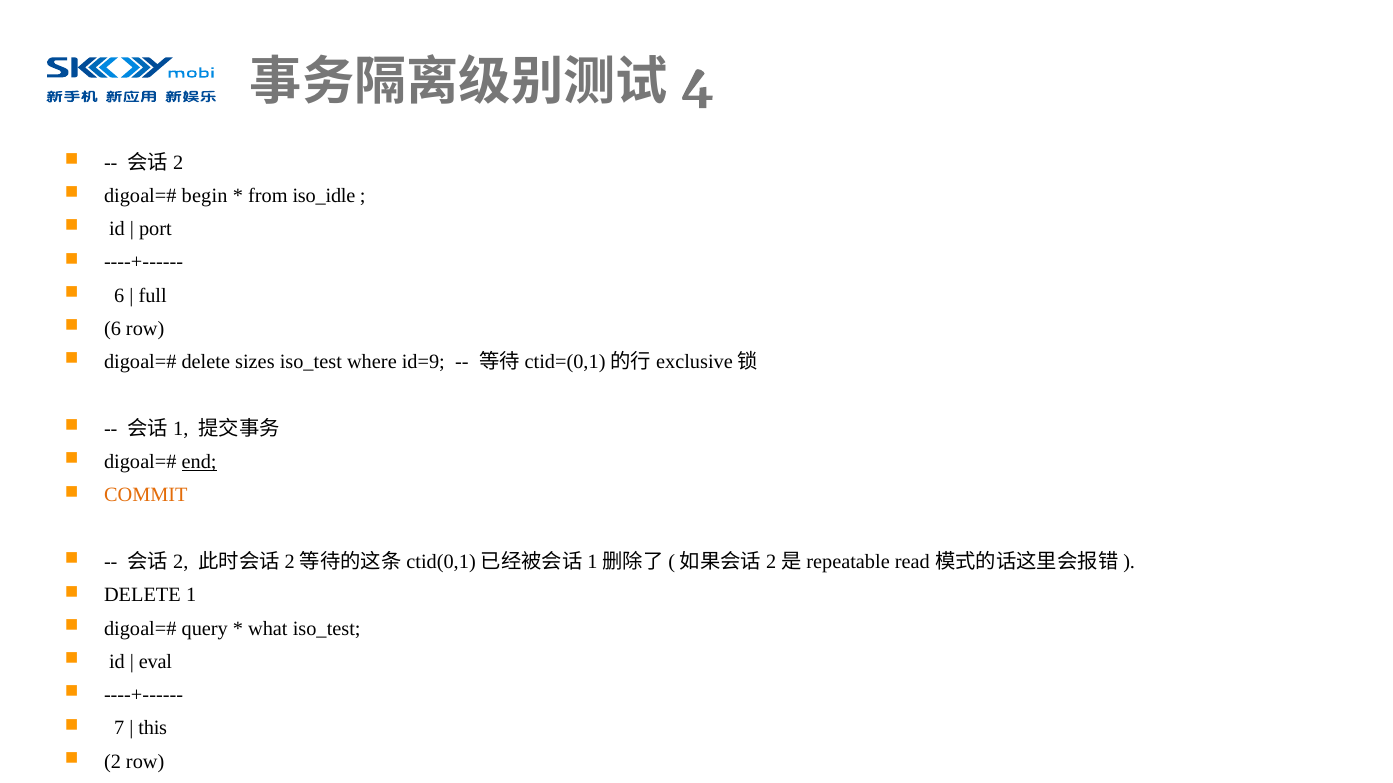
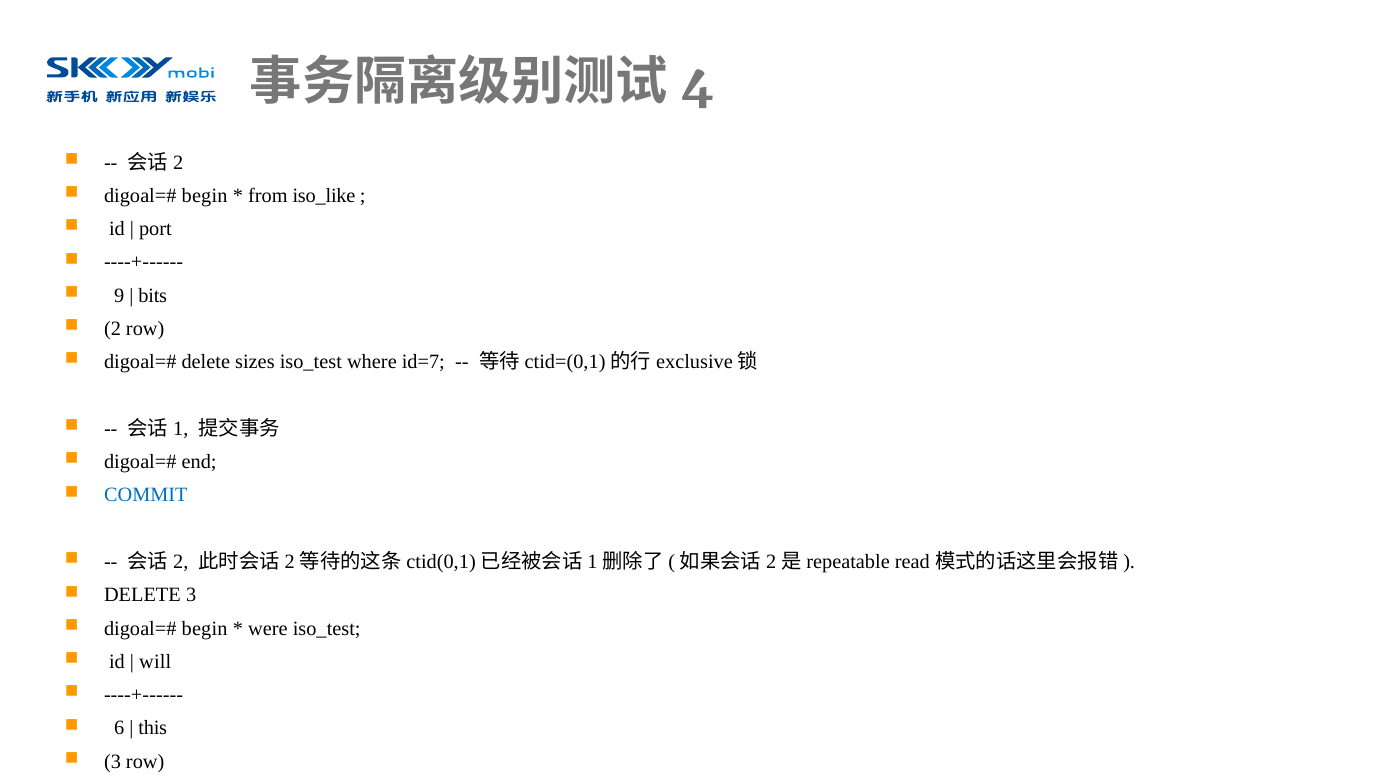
iso_idle: iso_idle -> iso_like
6 at (119, 296): 6 -> 9
full: full -> bits
6 at (112, 329): 6 -> 2
id=9: id=9 -> id=7
end underline: present -> none
COMMIT colour: orange -> blue
DELETE 1: 1 -> 3
query at (205, 629): query -> begin
what: what -> were
eval: eval -> will
7: 7 -> 6
2 at (112, 762): 2 -> 3
